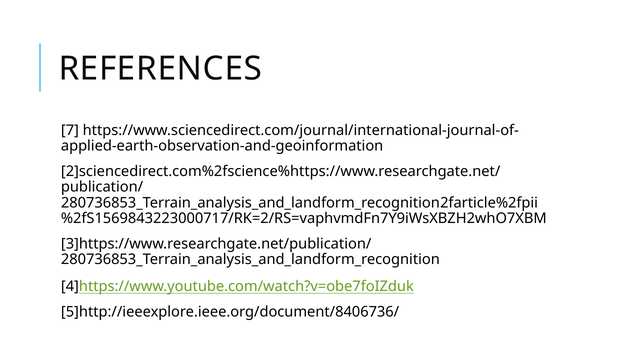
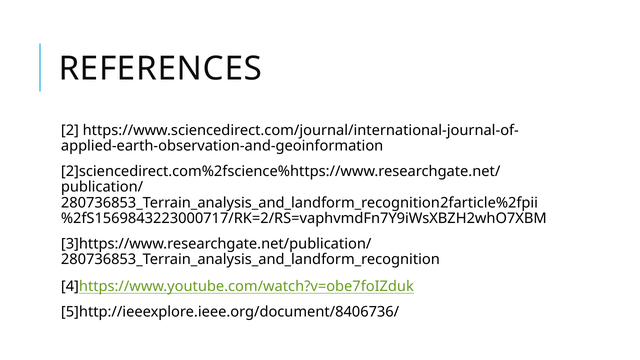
7: 7 -> 2
